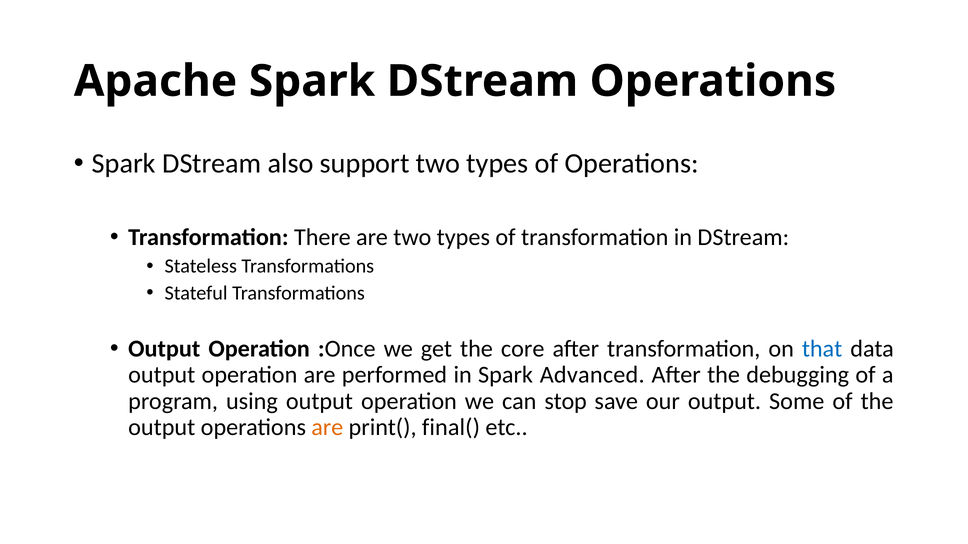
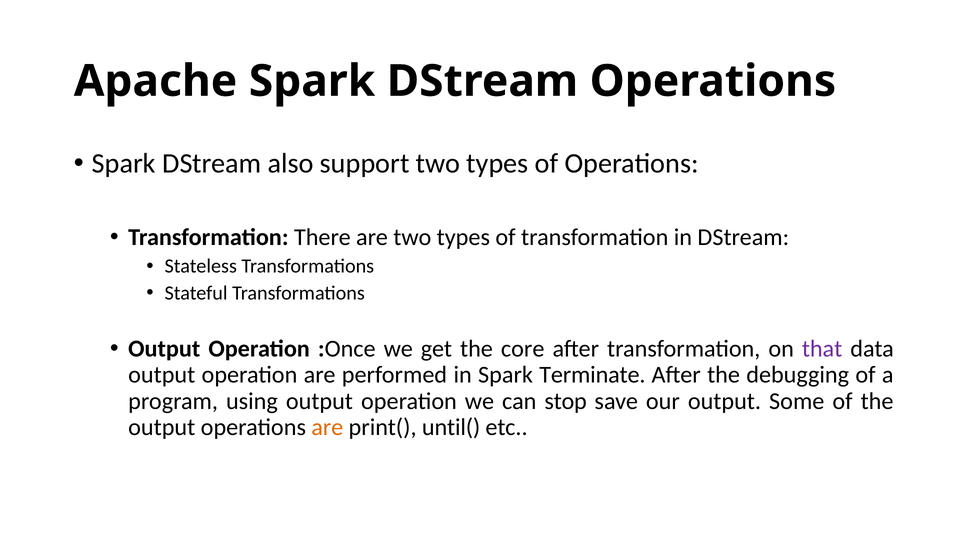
that colour: blue -> purple
Advanced: Advanced -> Terminate
final(: final( -> until(
